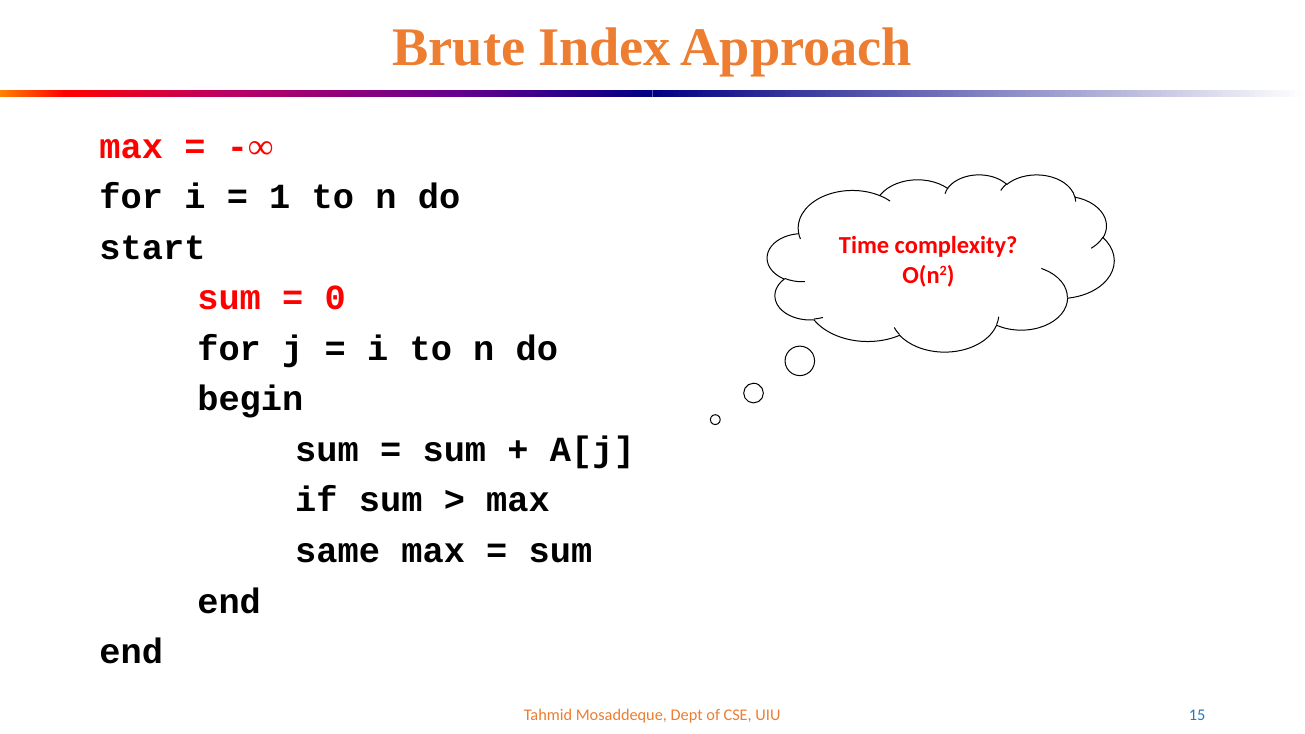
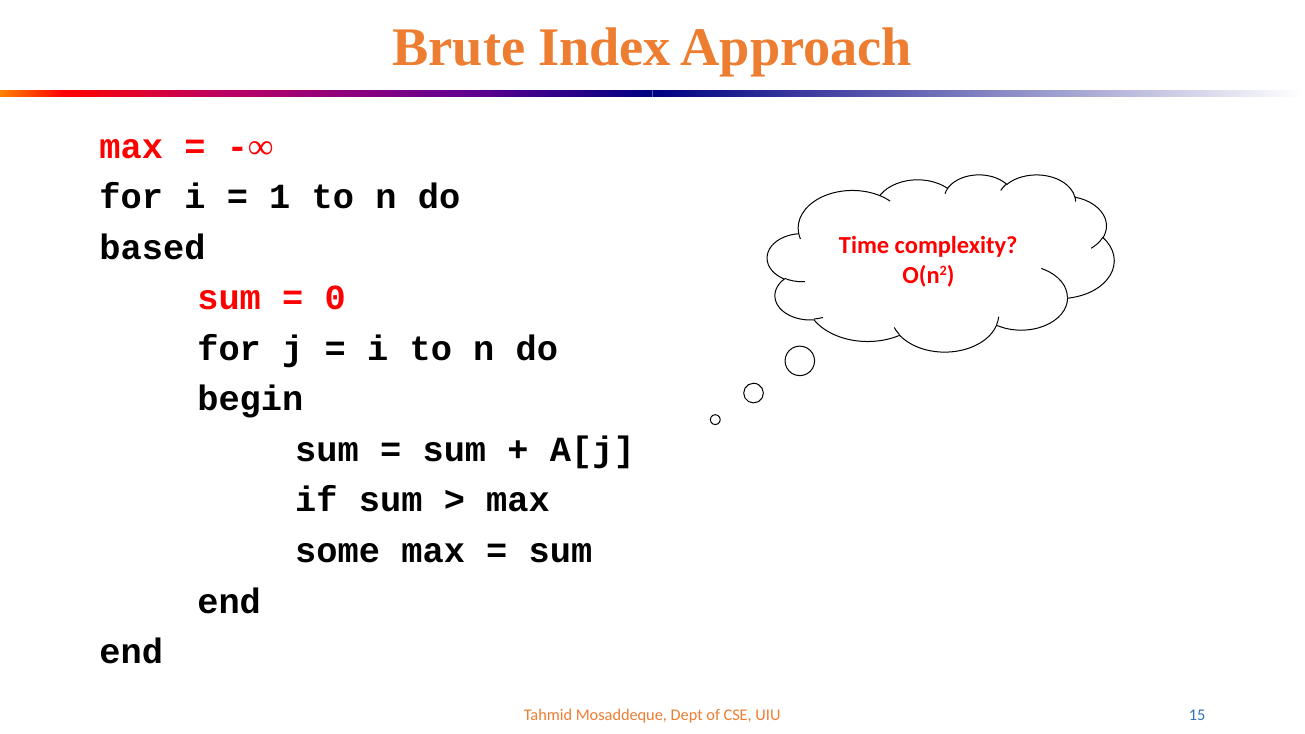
start: start -> based
same: same -> some
